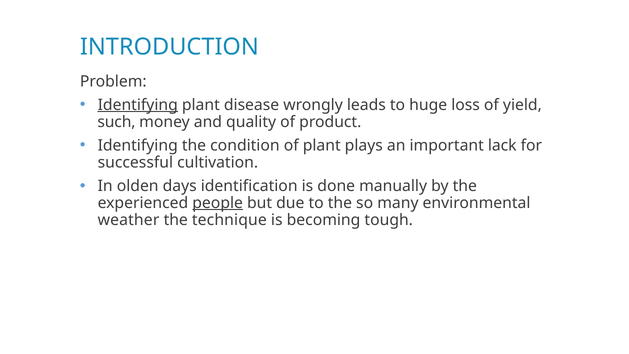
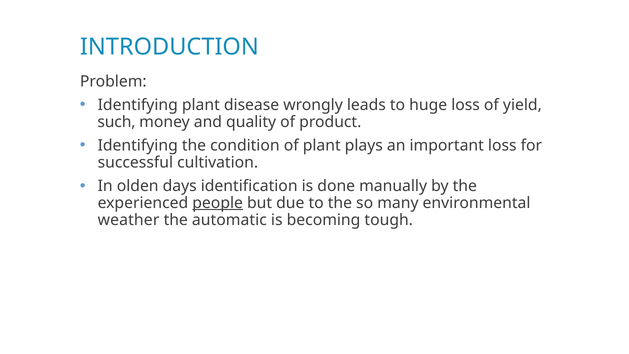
Identifying at (138, 105) underline: present -> none
important lack: lack -> loss
technique: technique -> automatic
